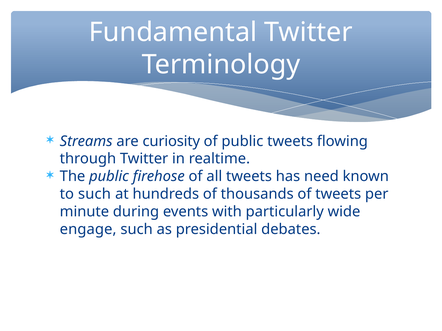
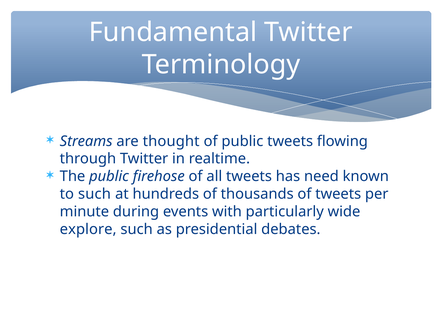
curiosity: curiosity -> thought
engage: engage -> explore
